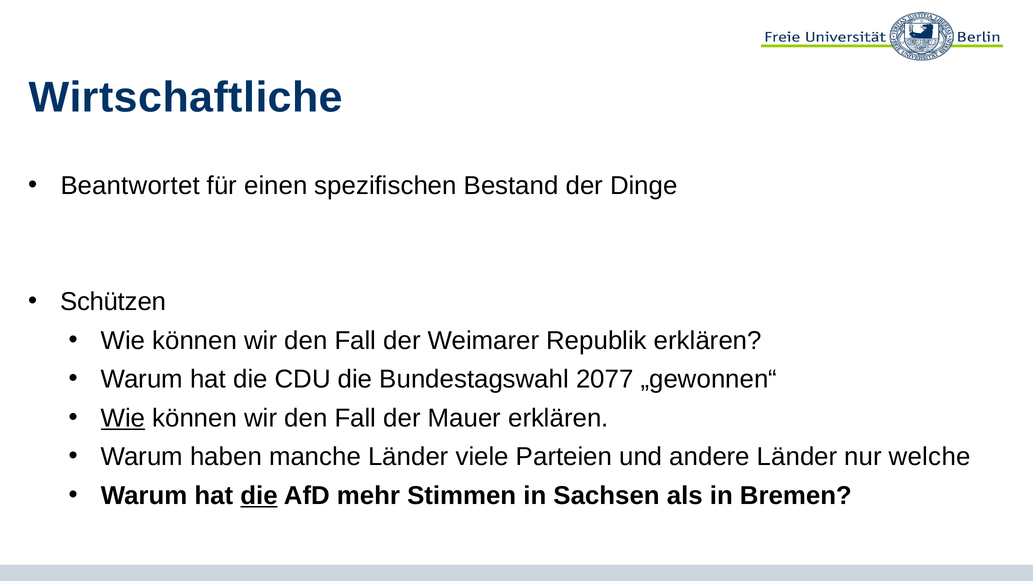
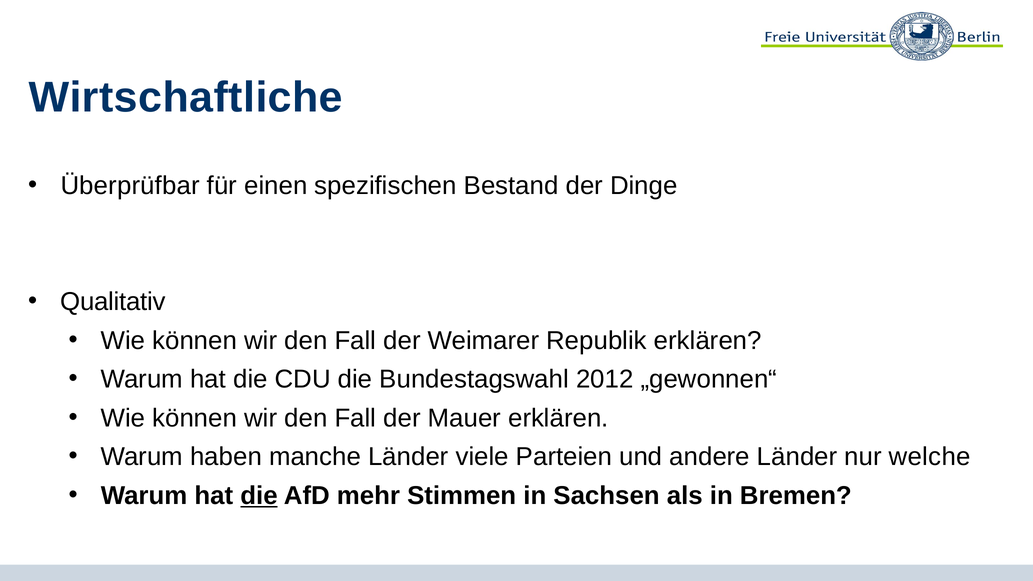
Beantwortet: Beantwortet -> Überprüfbar
Schützen: Schützen -> Qualitativ
2077: 2077 -> 2012
Wie at (123, 418) underline: present -> none
